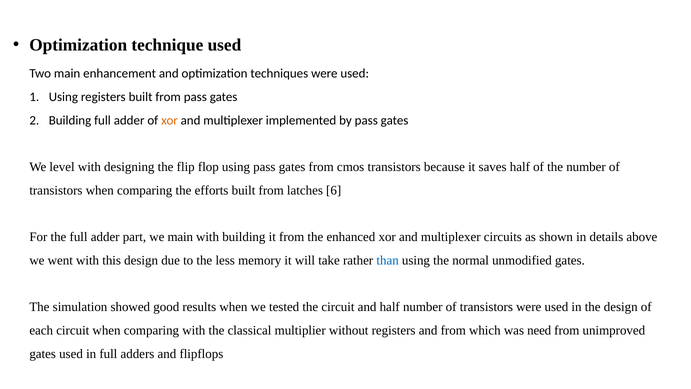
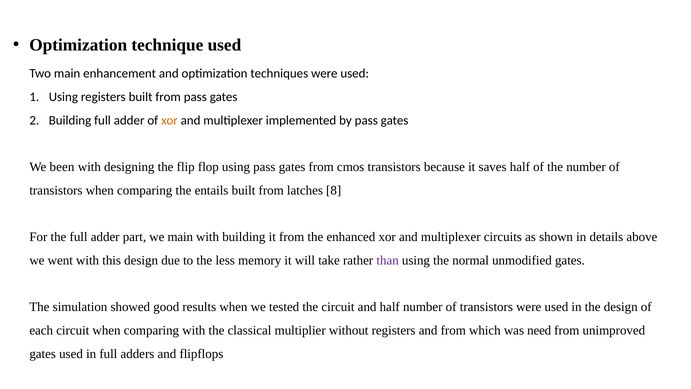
level: level -> been
efforts: efforts -> entails
6: 6 -> 8
than colour: blue -> purple
